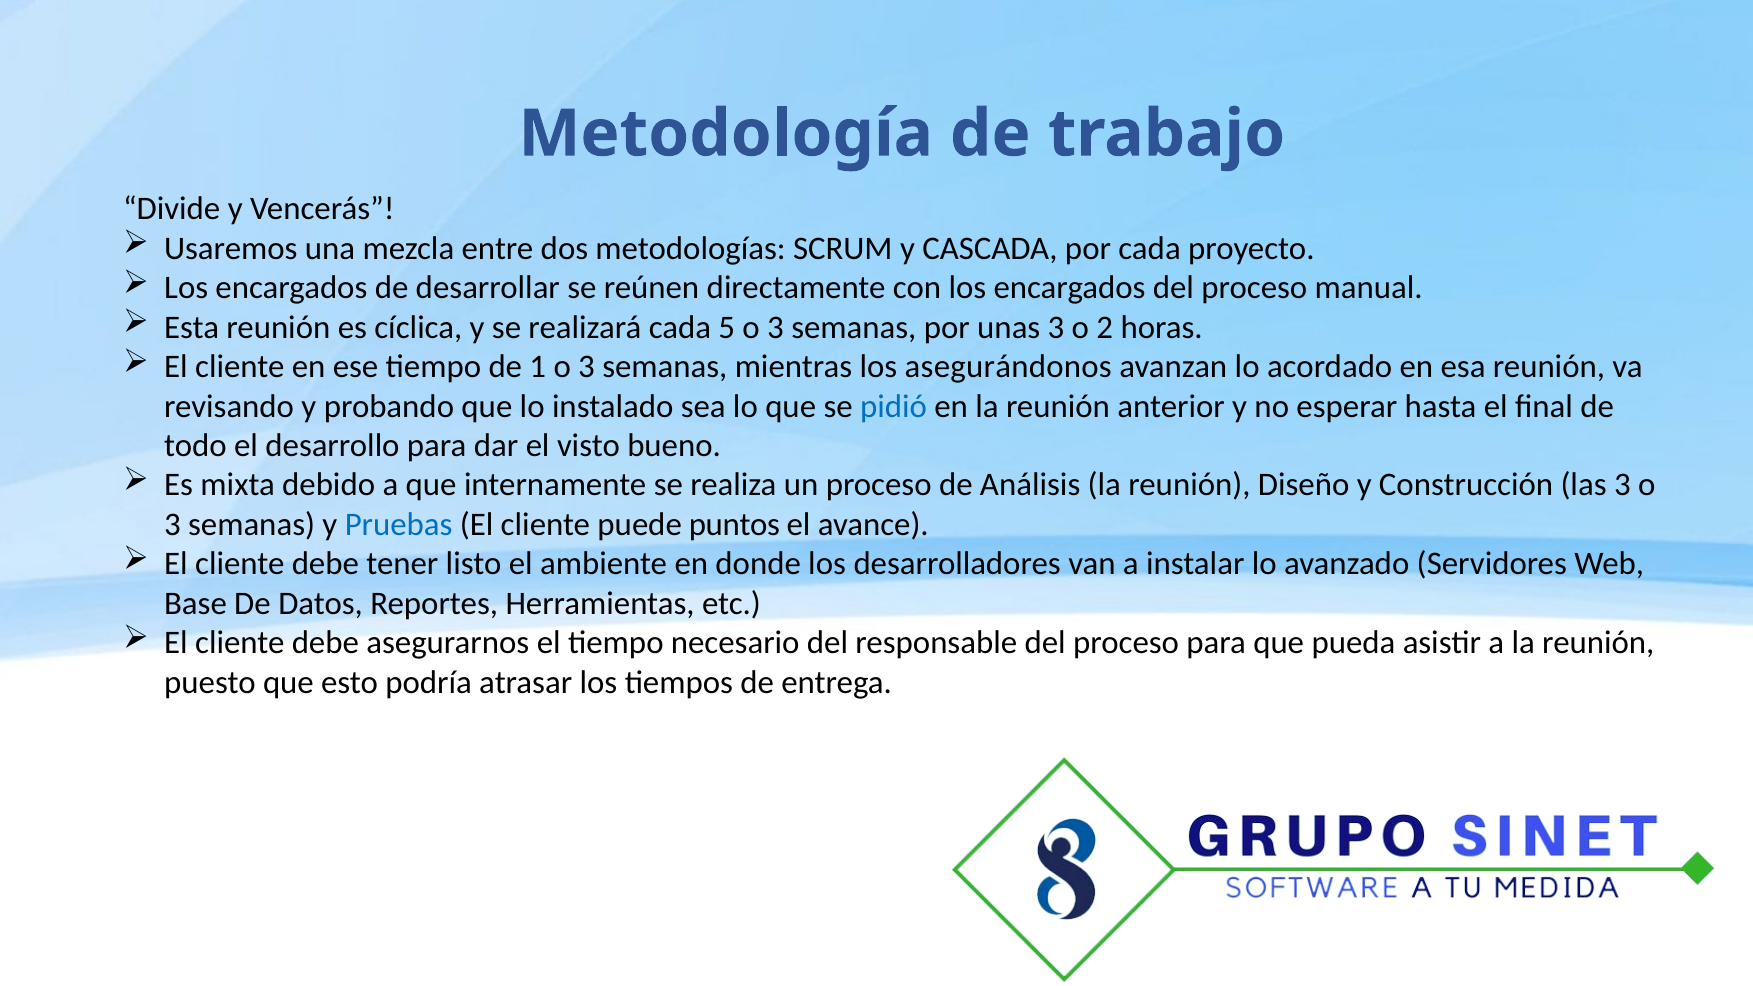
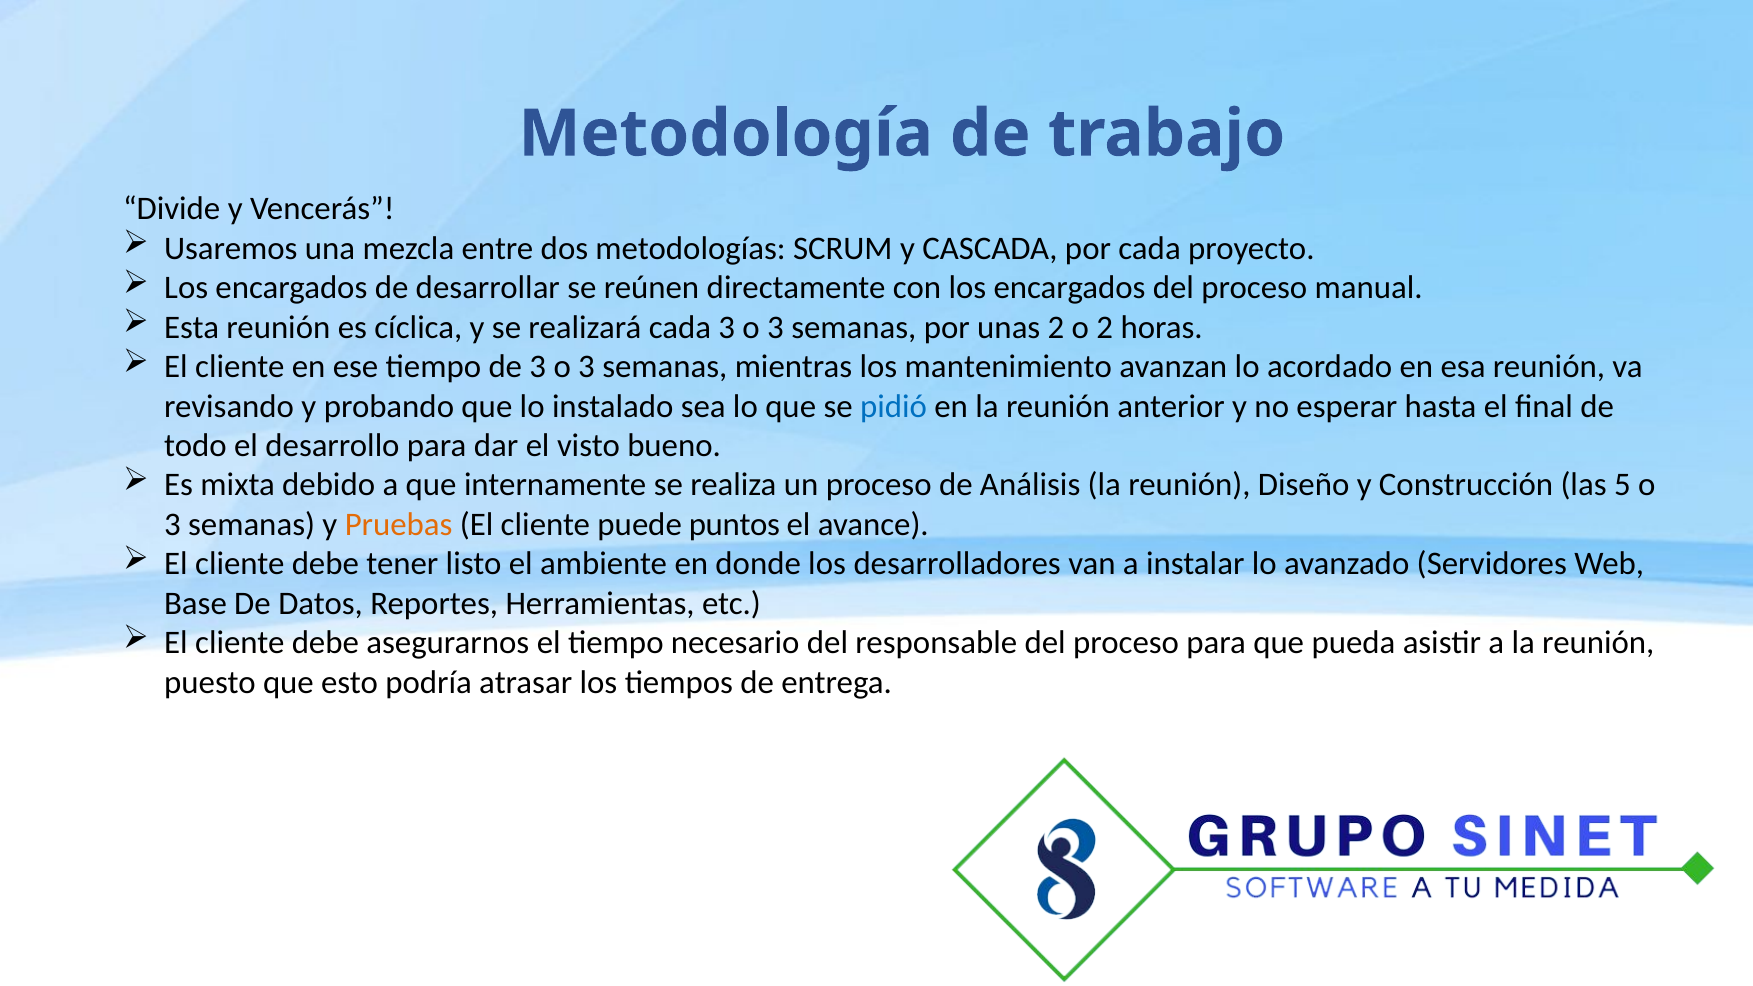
cada 5: 5 -> 3
unas 3: 3 -> 2
de 1: 1 -> 3
asegurándonos: asegurándonos -> mantenimiento
las 3: 3 -> 5
Pruebas colour: blue -> orange
